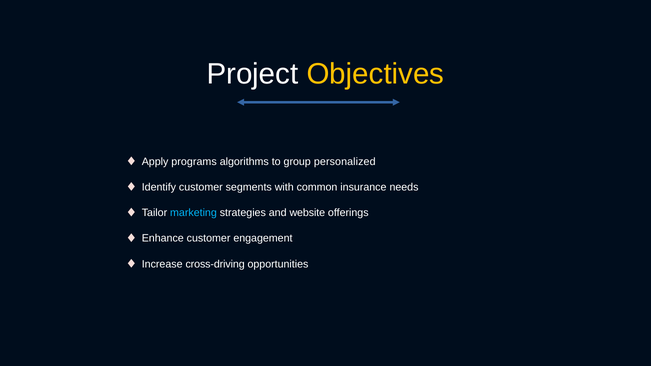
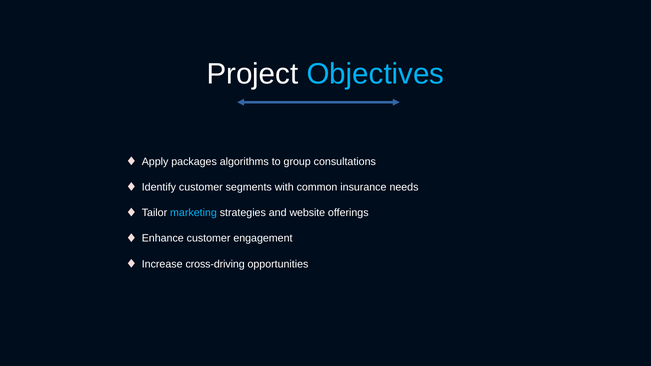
Objectives colour: yellow -> light blue
programs: programs -> packages
personalized: personalized -> consultations
